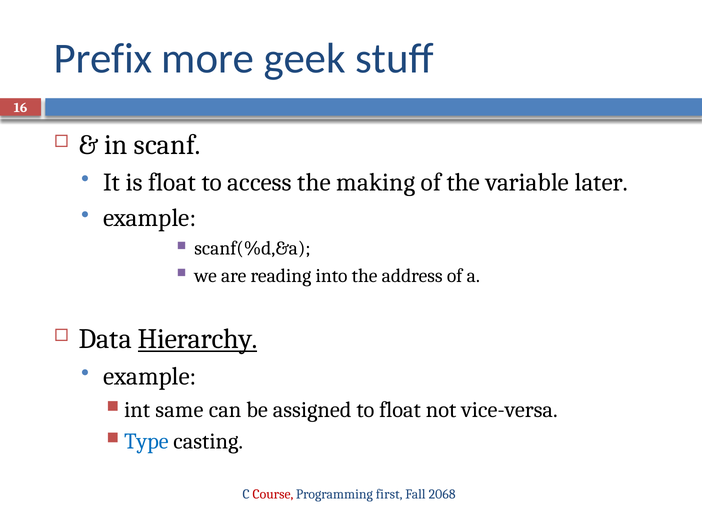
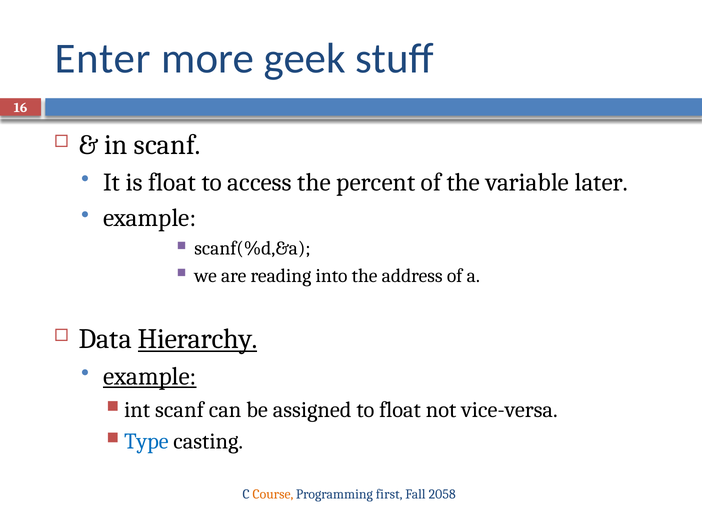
Prefix: Prefix -> Enter
making: making -> percent
example at (150, 377) underline: none -> present
int same: same -> scanf
Course colour: red -> orange
2068: 2068 -> 2058
